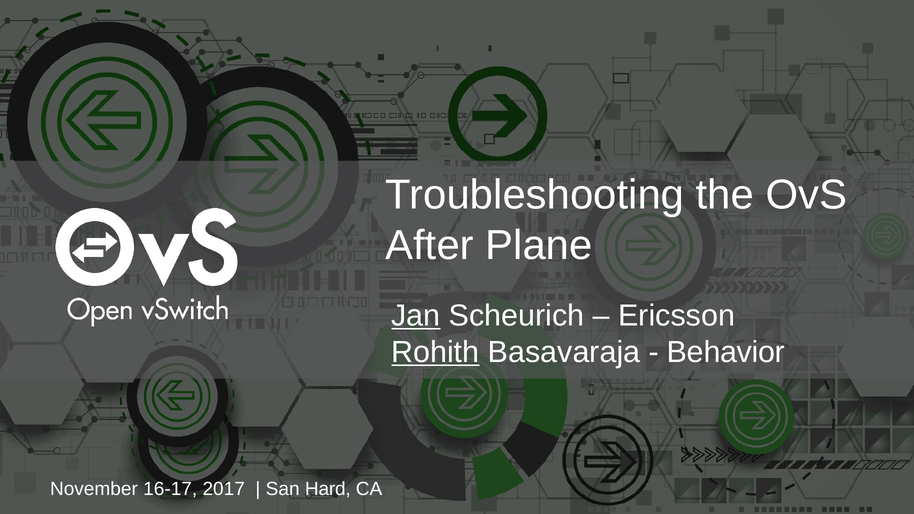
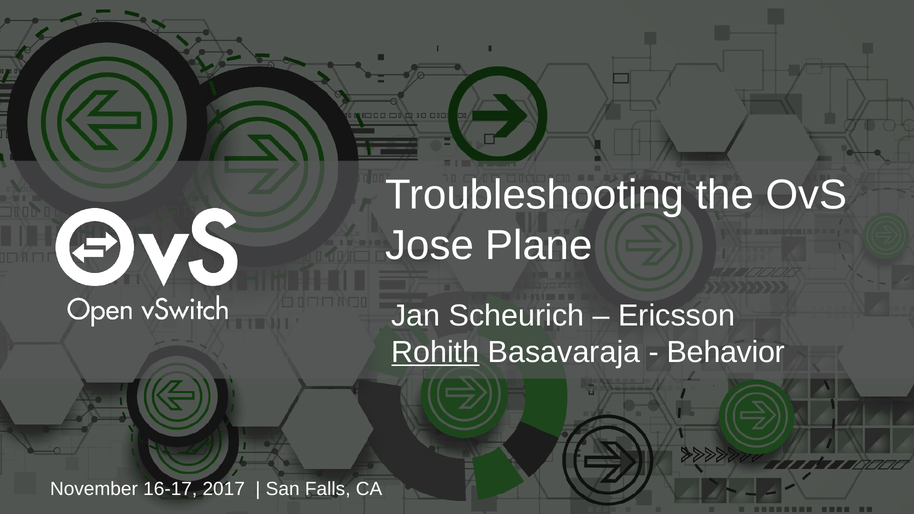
After: After -> Jose
Jan underline: present -> none
Hard: Hard -> Falls
